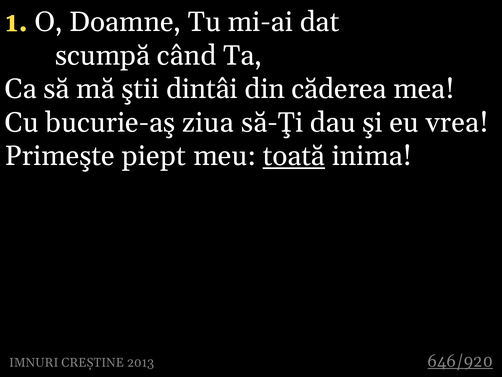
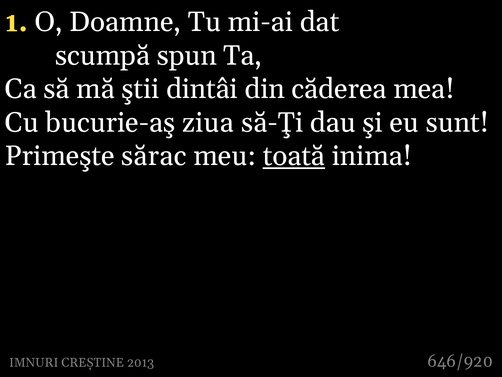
când: când -> spun
vrea: vrea -> sunt
piept: piept -> sărac
646/920 underline: present -> none
